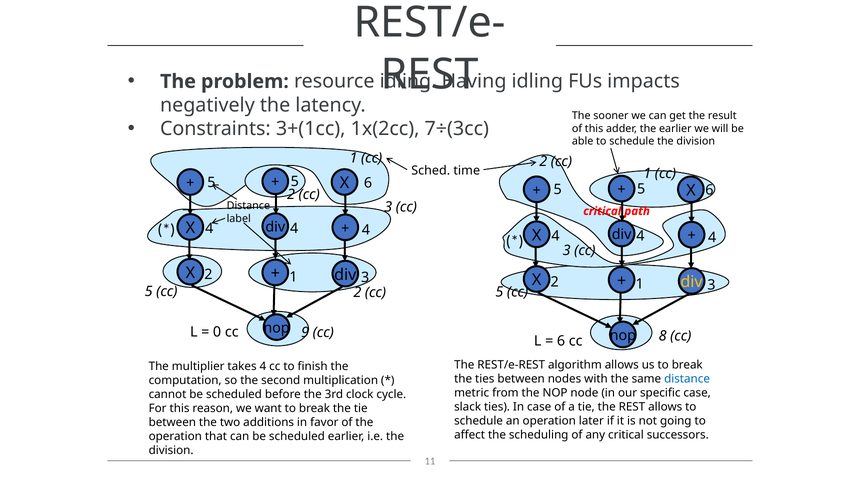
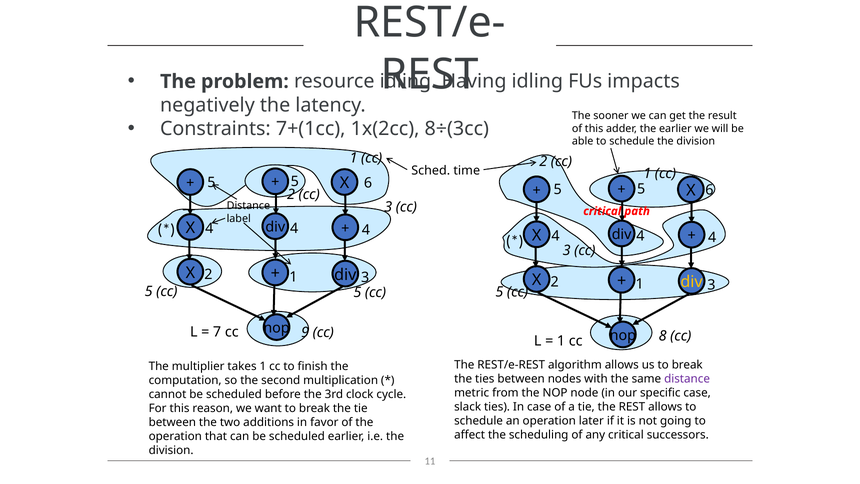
3+(1cc: 3+(1cc -> 7+(1cc
7÷(3cc: 7÷(3cc -> 8÷(3cc
5 cc 2: 2 -> 5
0: 0 -> 7
6 at (561, 341): 6 -> 1
takes 4: 4 -> 1
distance at (687, 379) colour: blue -> purple
